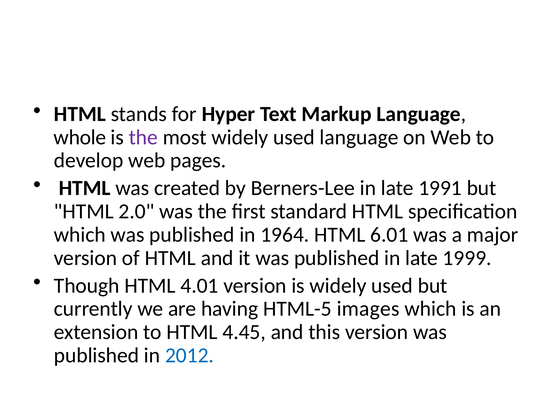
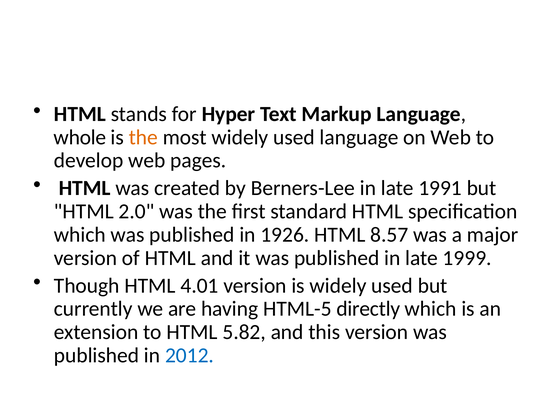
the at (143, 137) colour: purple -> orange
1964: 1964 -> 1926
6.01: 6.01 -> 8.57
images: images -> directly
4.45: 4.45 -> 5.82
